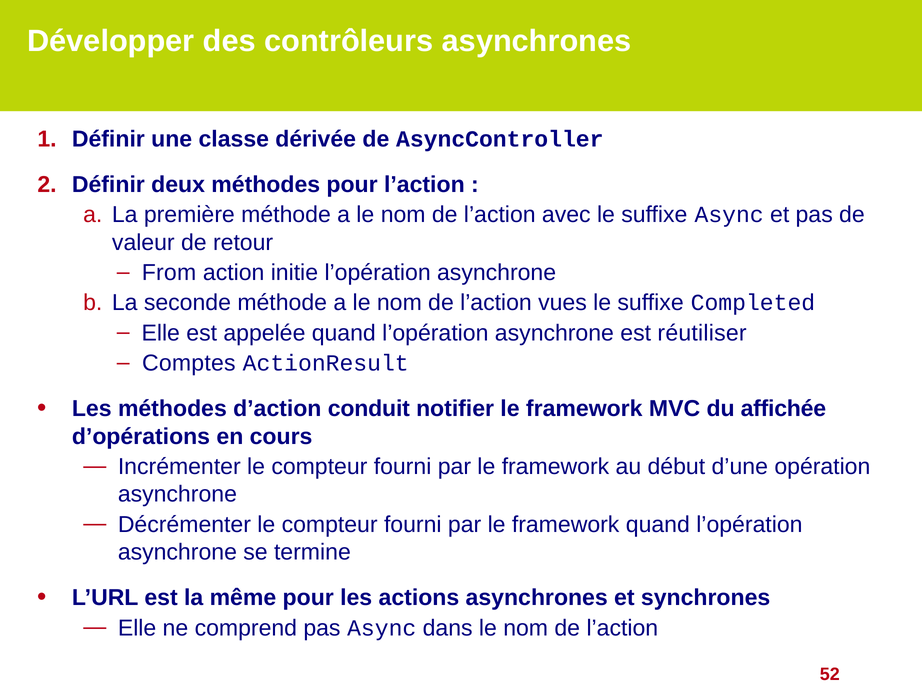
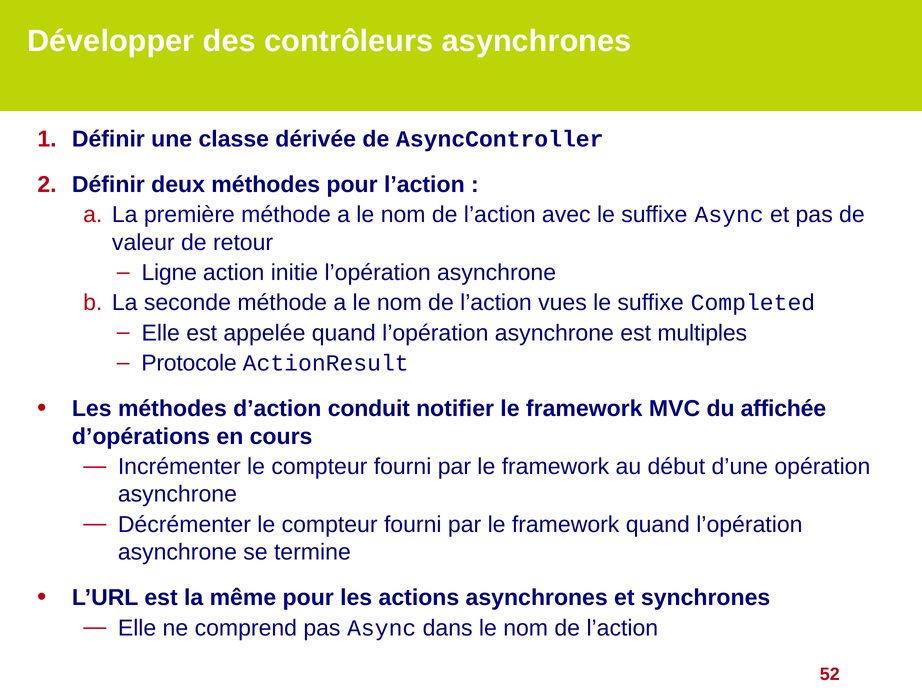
From: From -> Ligne
réutiliser: réutiliser -> multiples
Comptes: Comptes -> Protocole
